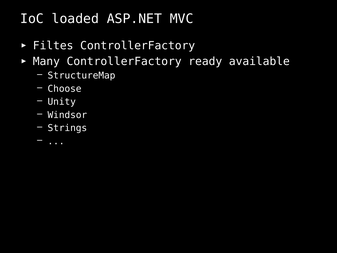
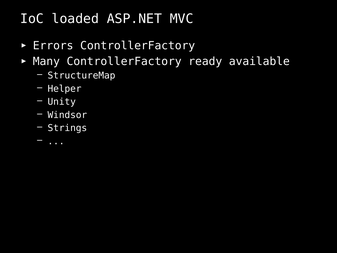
Filtes: Filtes -> Errors
Choose: Choose -> Helper
